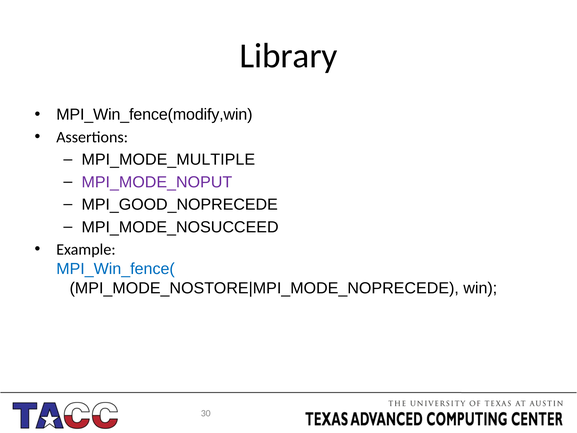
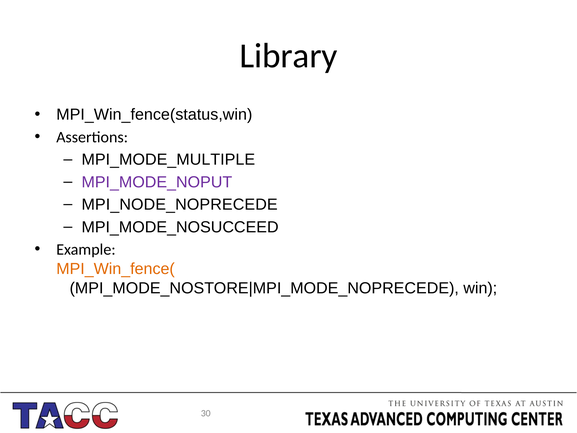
MPI_Win_fence(modify,win: MPI_Win_fence(modify,win -> MPI_Win_fence(status,win
MPI_GOOD_NOPRECEDE: MPI_GOOD_NOPRECEDE -> MPI_NODE_NOPRECEDE
MPI_Win_fence( colour: blue -> orange
